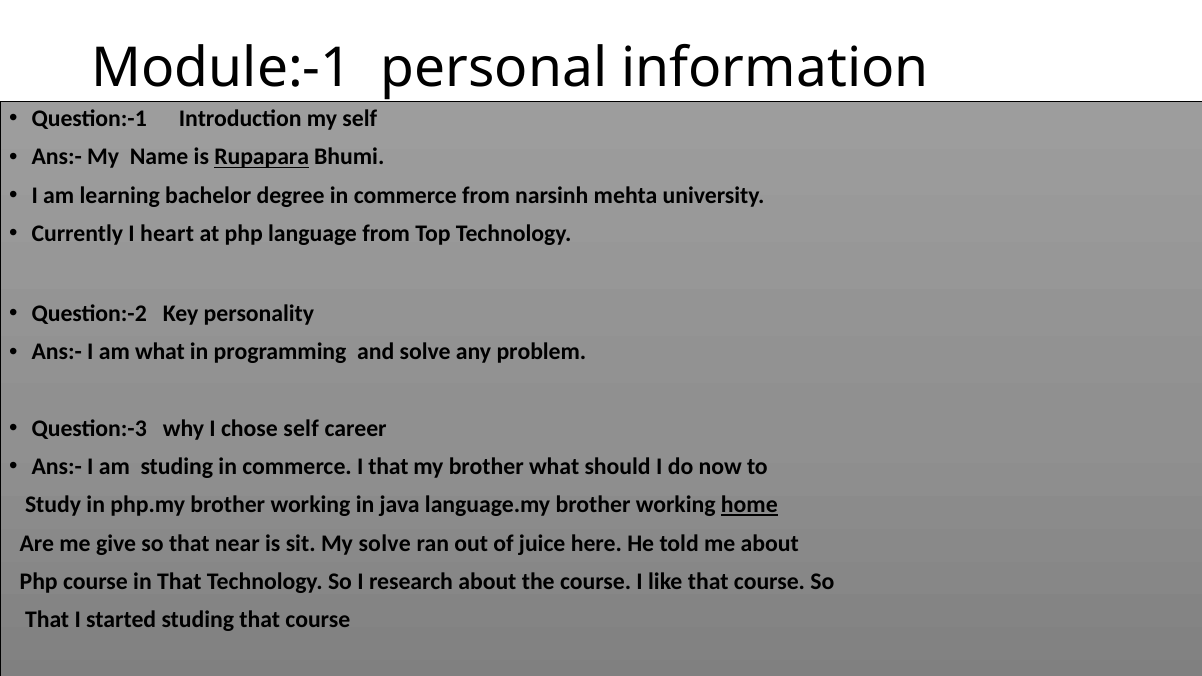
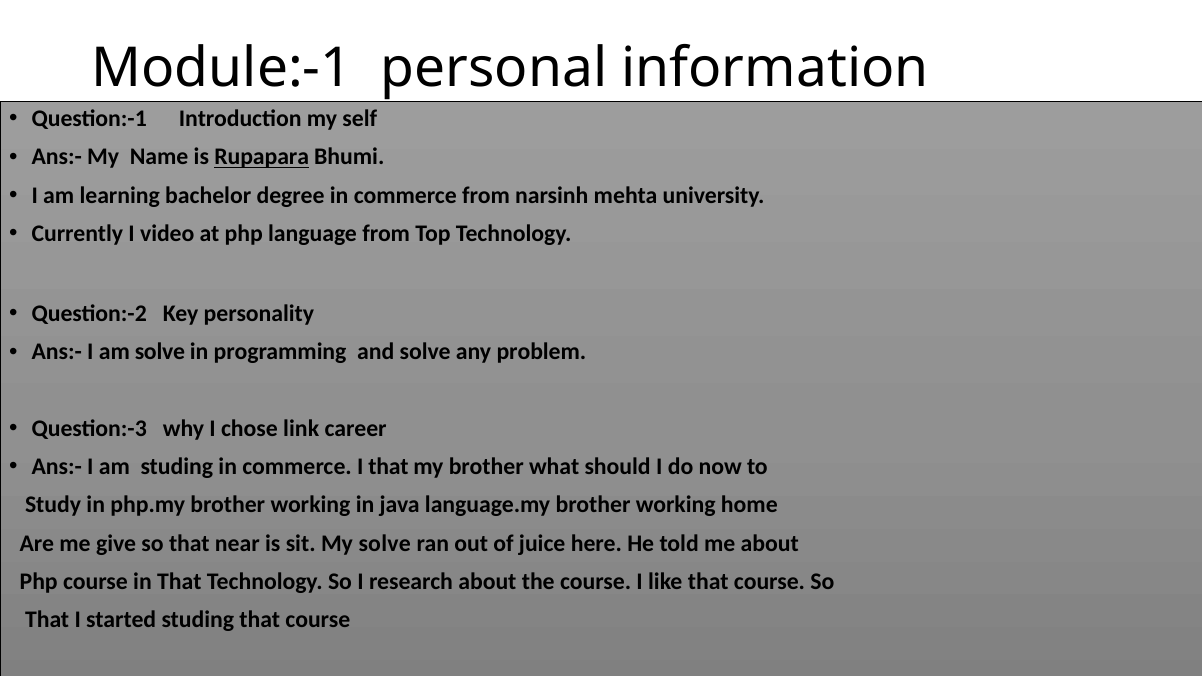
I heart: heart -> video
am what: what -> solve
chose self: self -> link
home underline: present -> none
